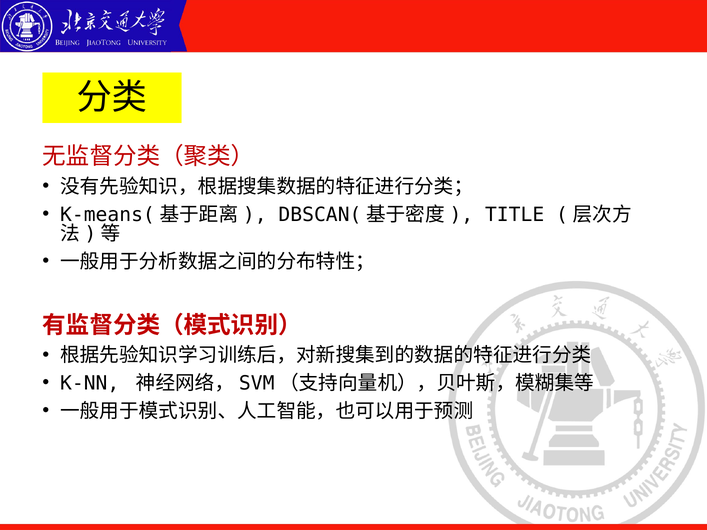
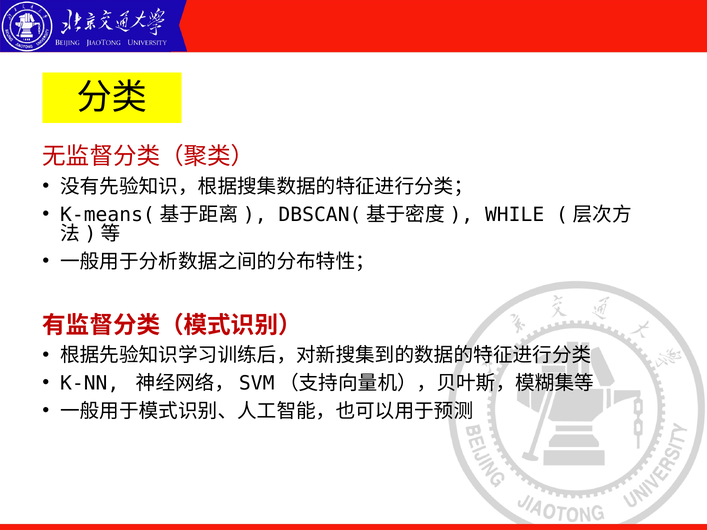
TITLE: TITLE -> WHILE
